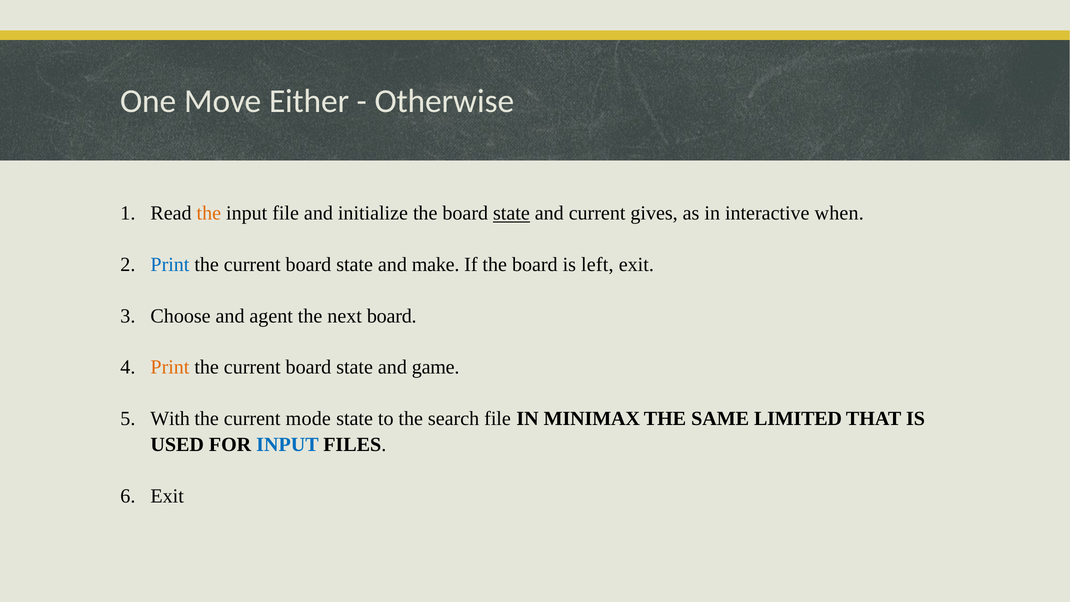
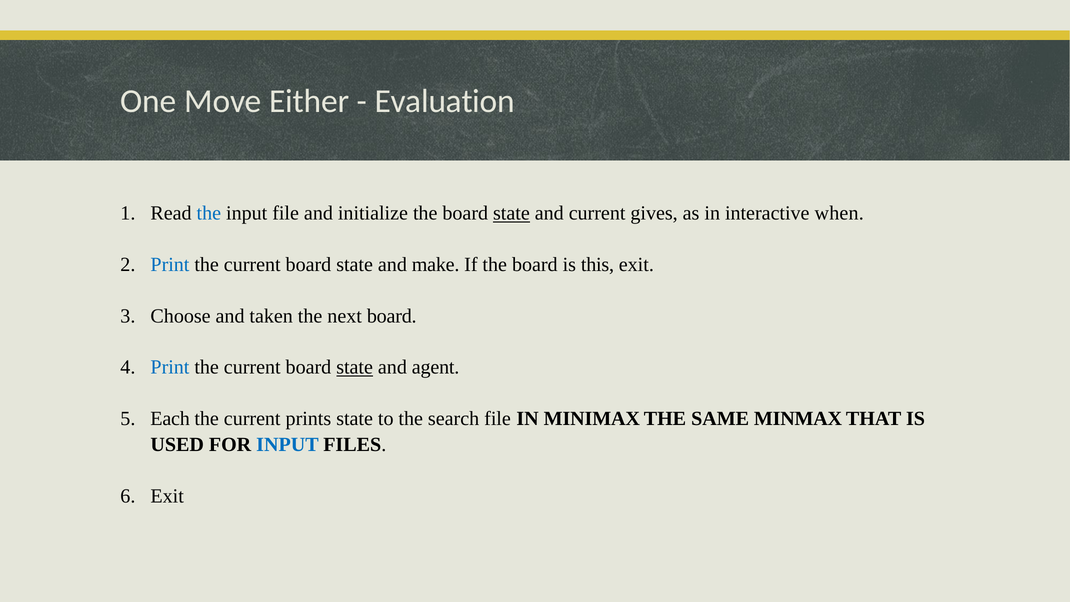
Otherwise: Otherwise -> Evaluation
the at (209, 213) colour: orange -> blue
left: left -> this
agent: agent -> taken
Print at (170, 367) colour: orange -> blue
state at (355, 367) underline: none -> present
game: game -> agent
With: With -> Each
mode: mode -> prints
LIMITED: LIMITED -> MINMAX
